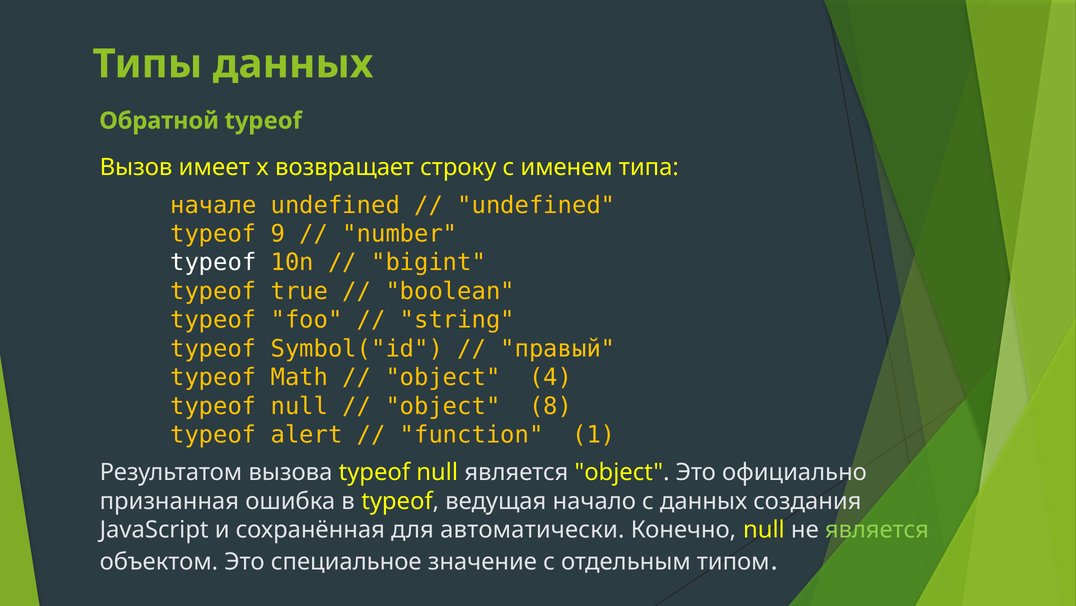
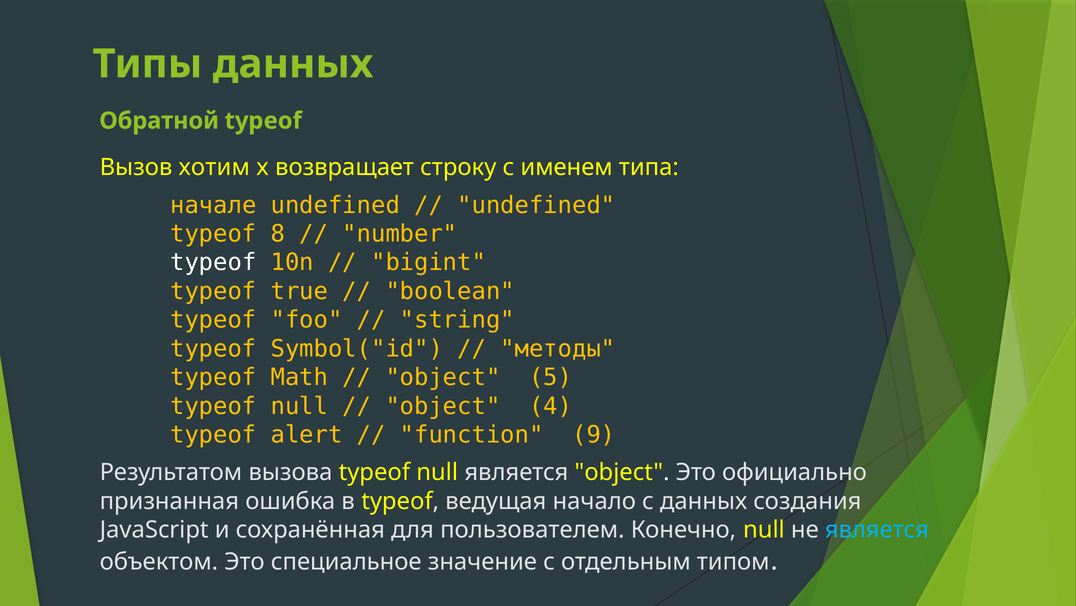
имеет: имеет -> хотим
9: 9 -> 8
правый: правый -> методы
4: 4 -> 5
8: 8 -> 4
1: 1 -> 9
автоматически: автоматически -> пользователем
является at (877, 529) colour: light green -> light blue
